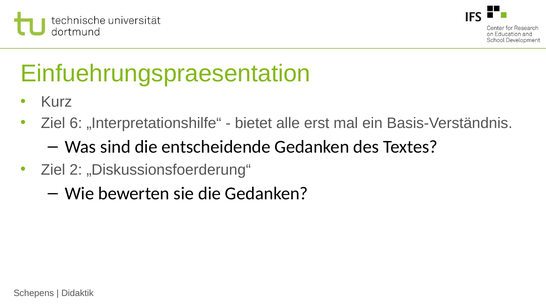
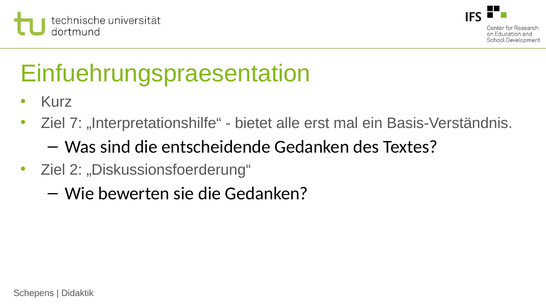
6: 6 -> 7
